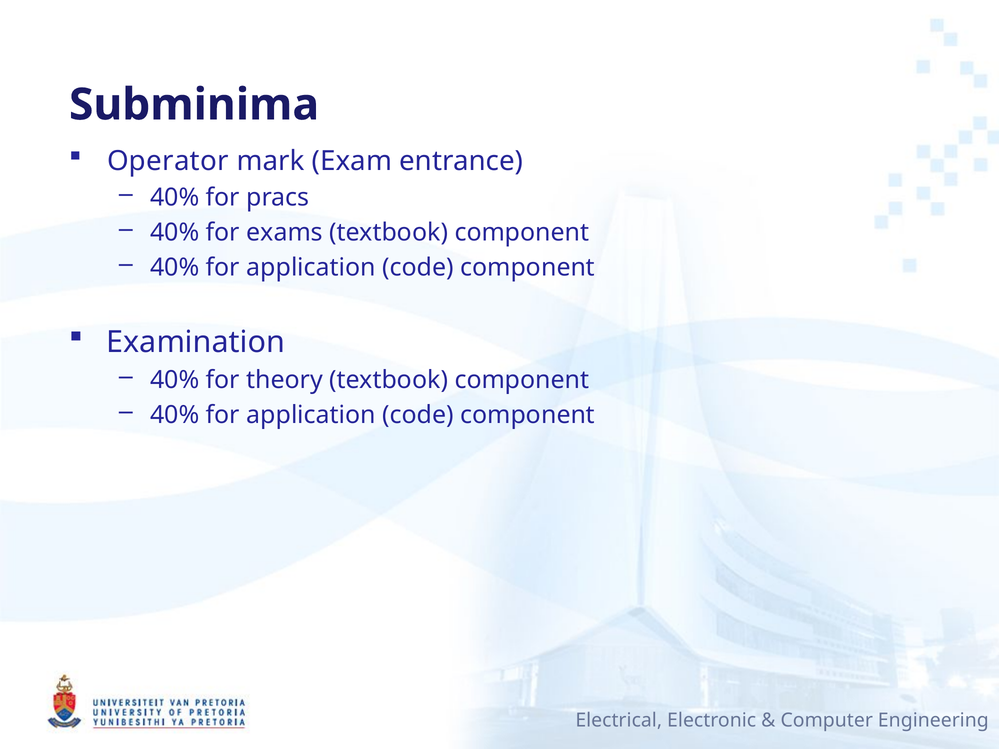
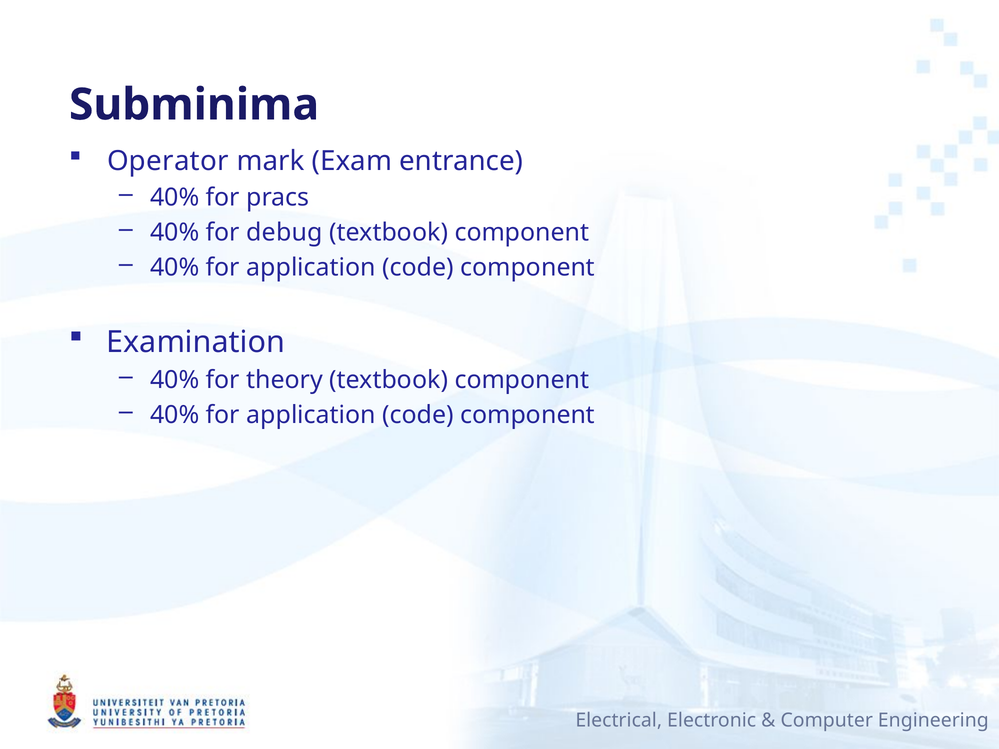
exams: exams -> debug
